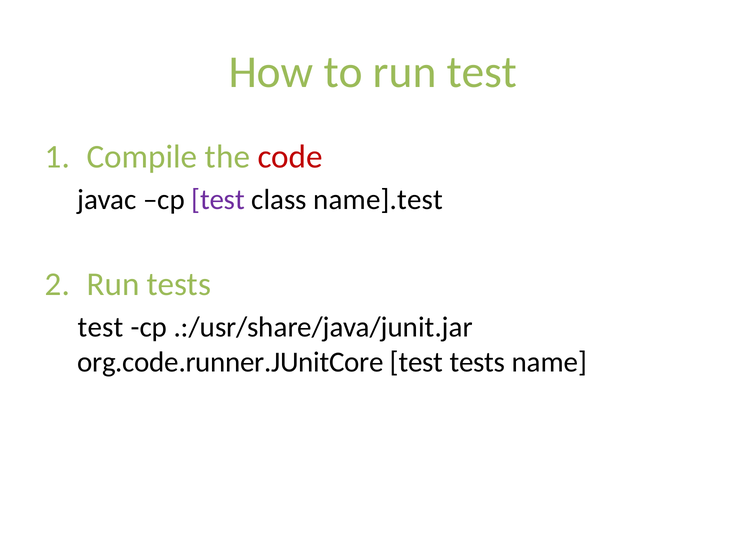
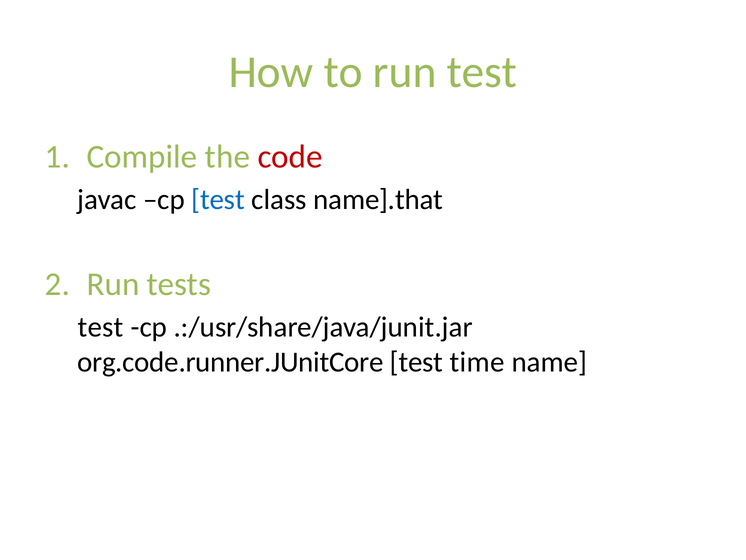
test at (218, 199) colour: purple -> blue
name].test: name].test -> name].that
test tests: tests -> time
